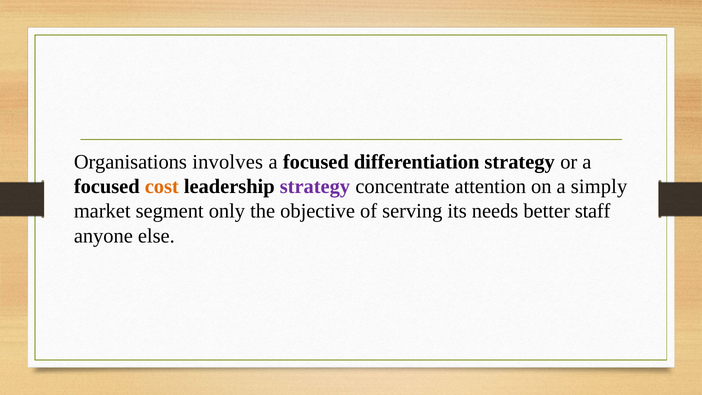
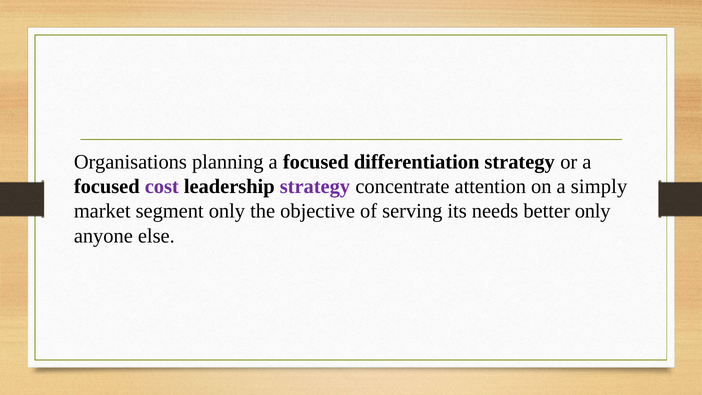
involves: involves -> planning
cost colour: orange -> purple
better staff: staff -> only
